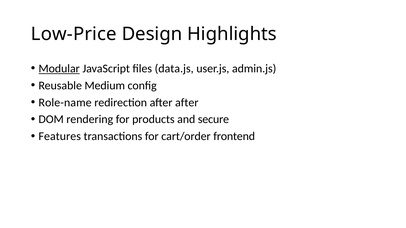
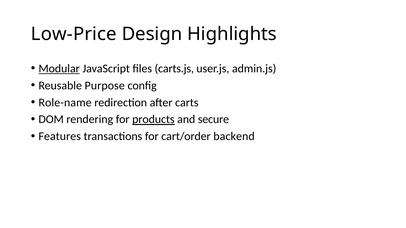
data.js: data.js -> carts.js
Medium: Medium -> Purpose
after after: after -> carts
products underline: none -> present
frontend: frontend -> backend
